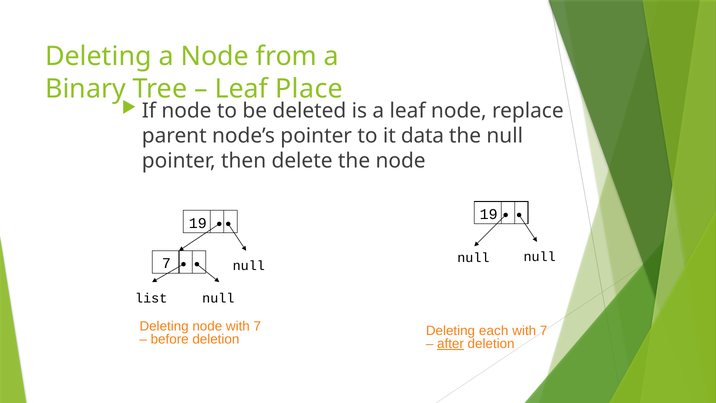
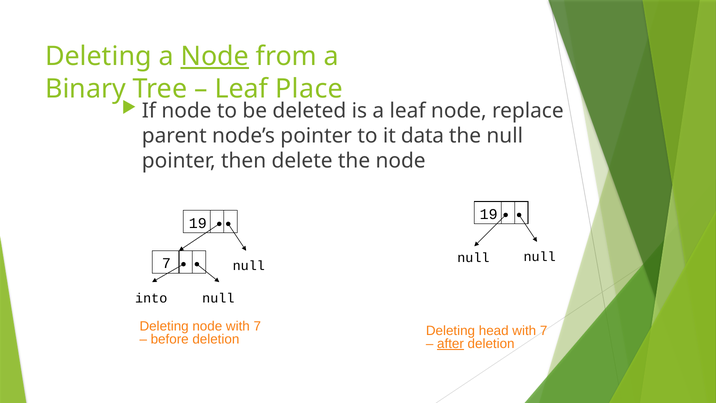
Node at (215, 56) underline: none -> present
list: list -> into
each: each -> head
